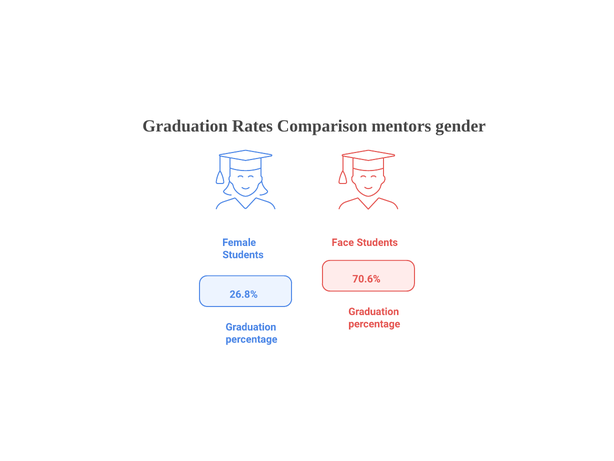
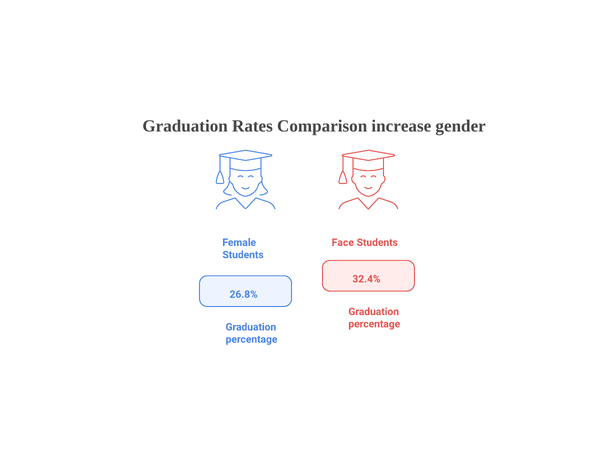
mentors: mentors -> increase
70.6%: 70.6% -> 32.4%
